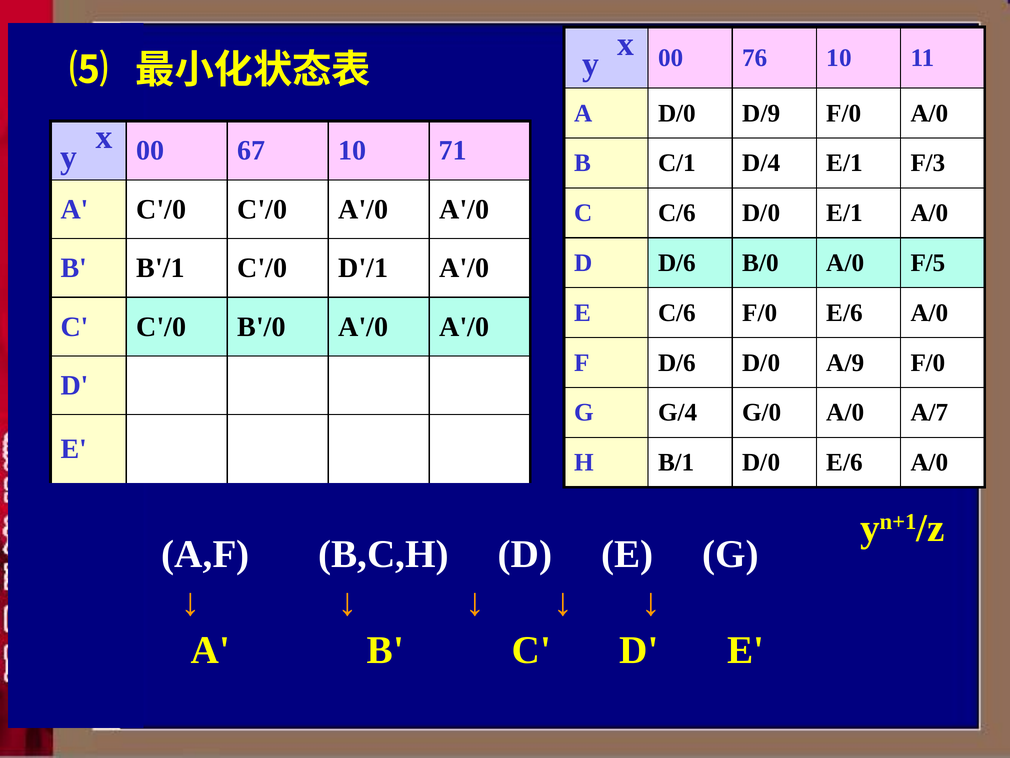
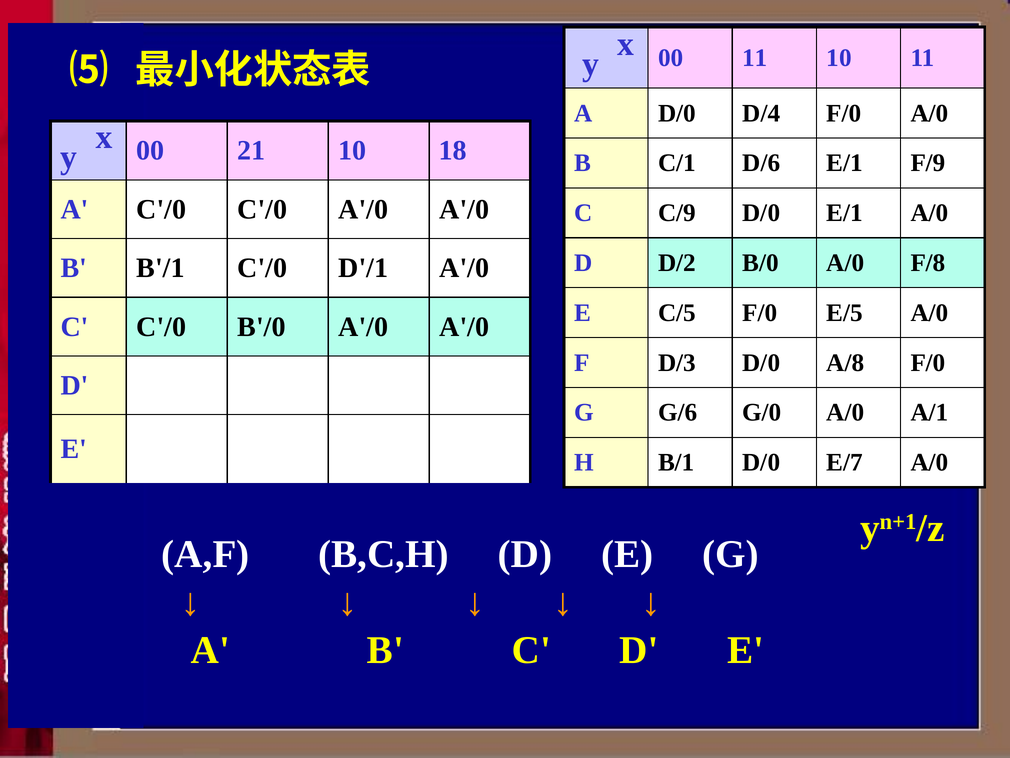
00 76: 76 -> 11
D/9: D/9 -> D/4
67: 67 -> 21
71: 71 -> 18
D/4: D/4 -> D/6
F/3: F/3 -> F/9
C C/6: C/6 -> C/9
D D/6: D/6 -> D/2
F/5: F/5 -> F/8
E C/6: C/6 -> C/5
F/0 E/6: E/6 -> E/5
F D/6: D/6 -> D/3
A/9: A/9 -> A/8
G/4: G/4 -> G/6
A/7: A/7 -> A/1
D/0 E/6: E/6 -> E/7
